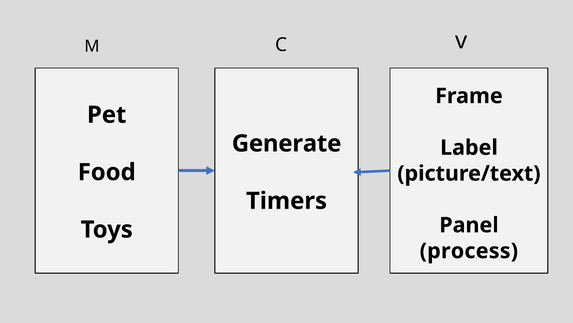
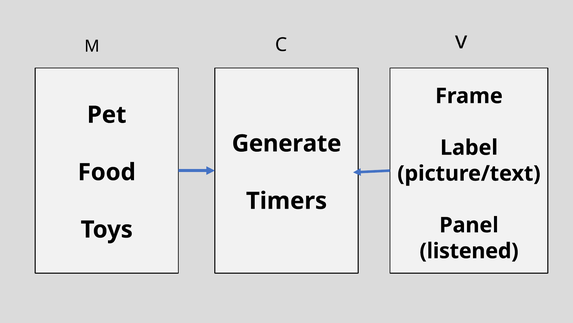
process: process -> listened
